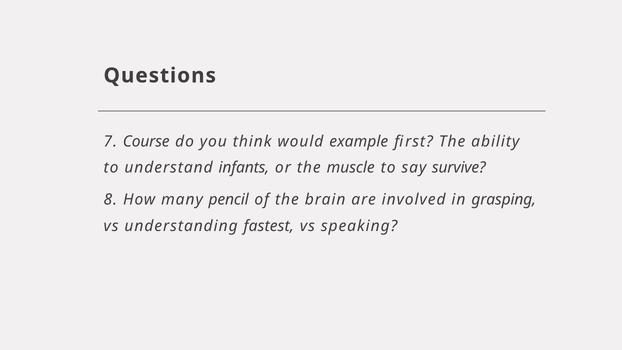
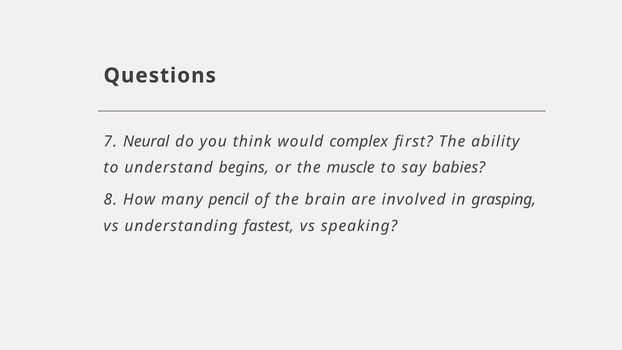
Course: Course -> Neural
example: example -> complex
infants: infants -> begins
survive: survive -> babies
